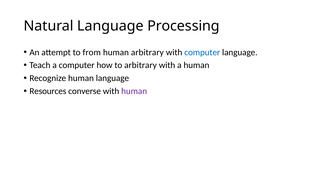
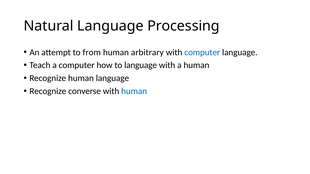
to arbitrary: arbitrary -> language
Resources at (48, 91): Resources -> Recognize
human at (134, 91) colour: purple -> blue
